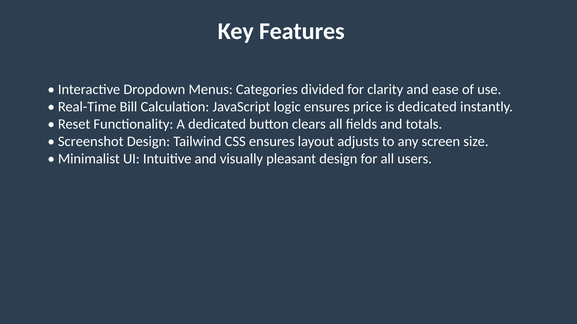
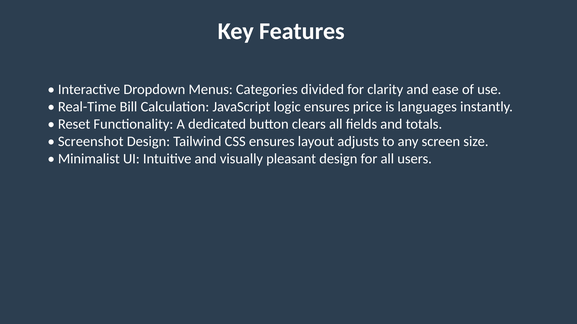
is dedicated: dedicated -> languages
